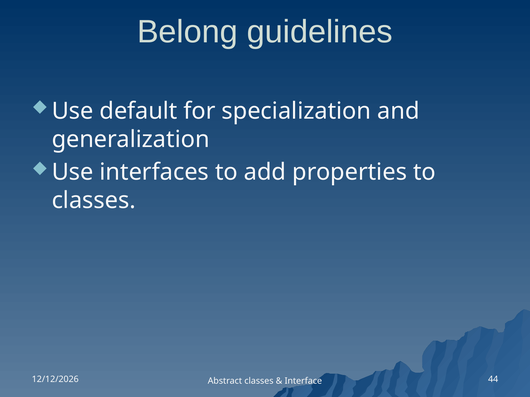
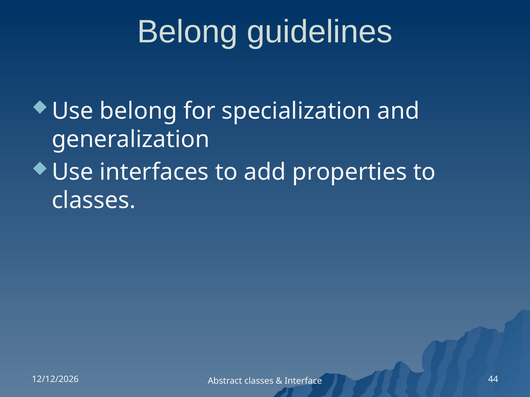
Use default: default -> belong
